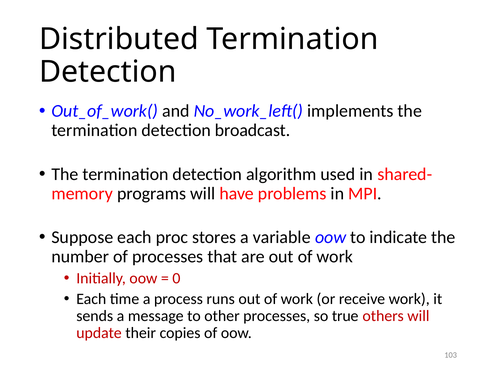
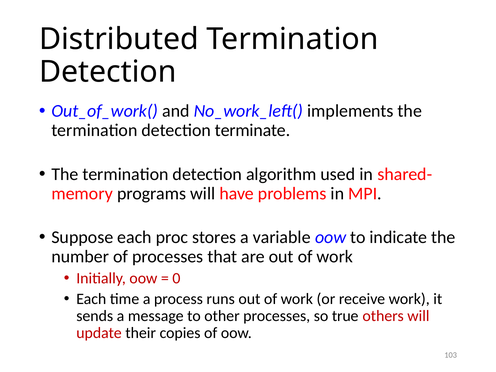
broadcast: broadcast -> terminate
